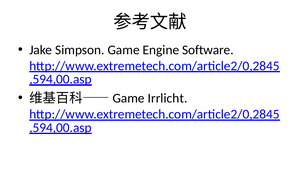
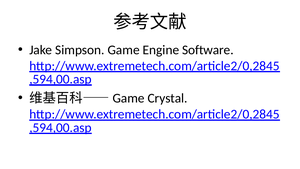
Irrlicht: Irrlicht -> Crystal
